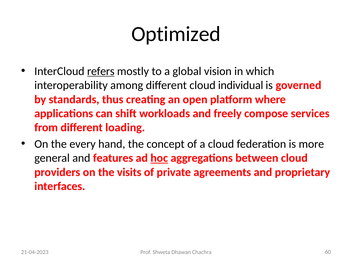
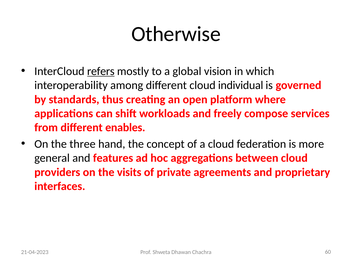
Optimized: Optimized -> Otherwise
loading: loading -> enables
every: every -> three
hoc underline: present -> none
